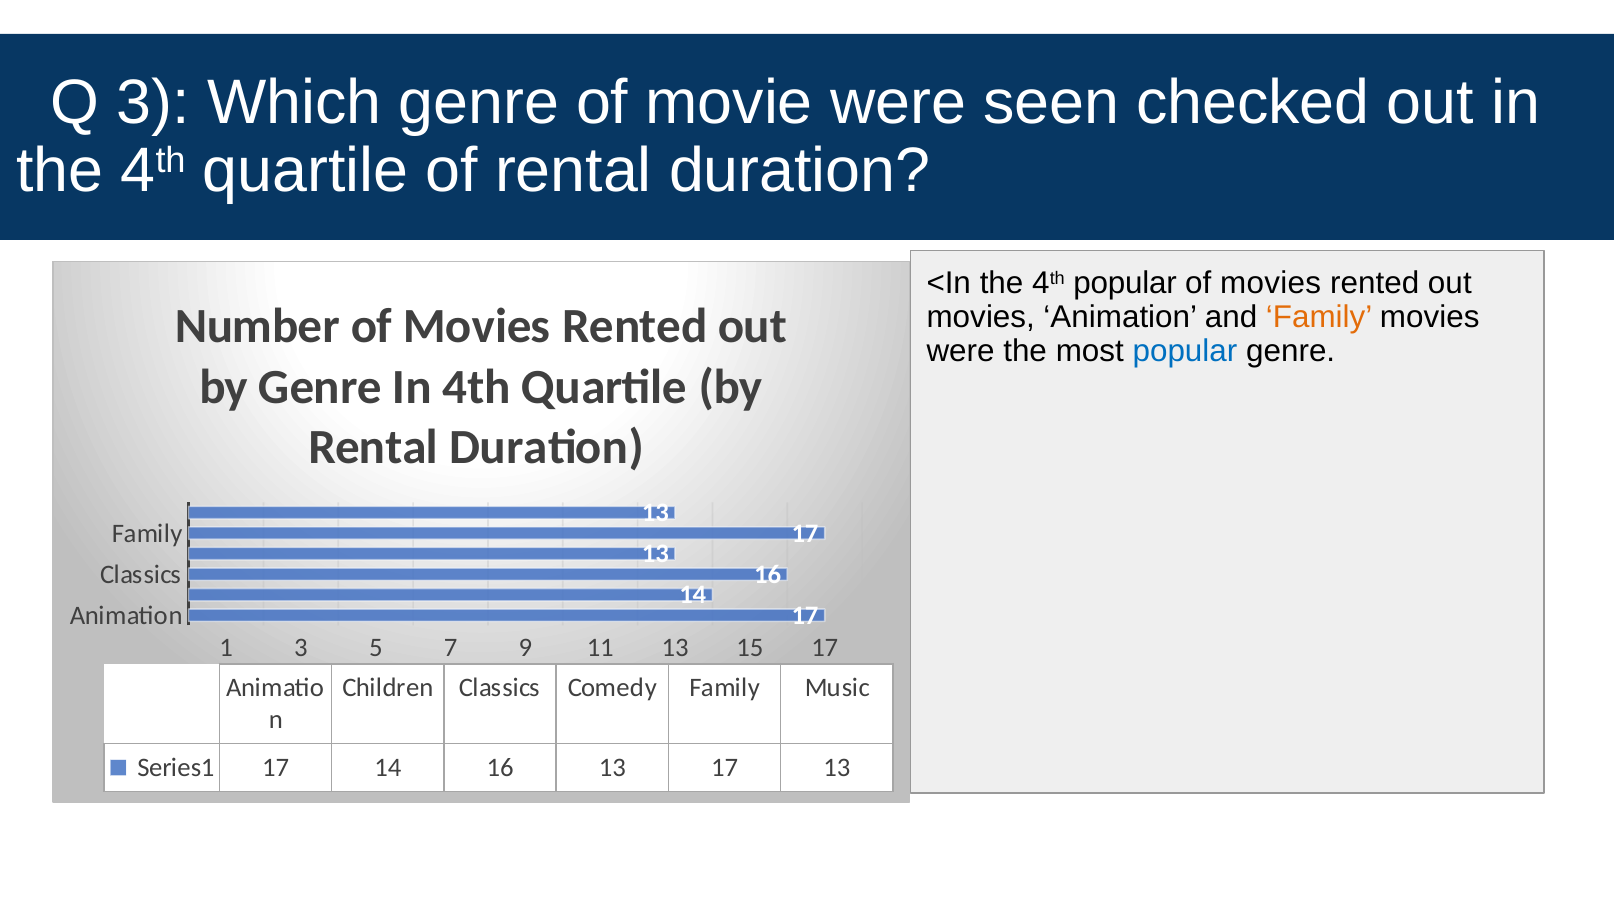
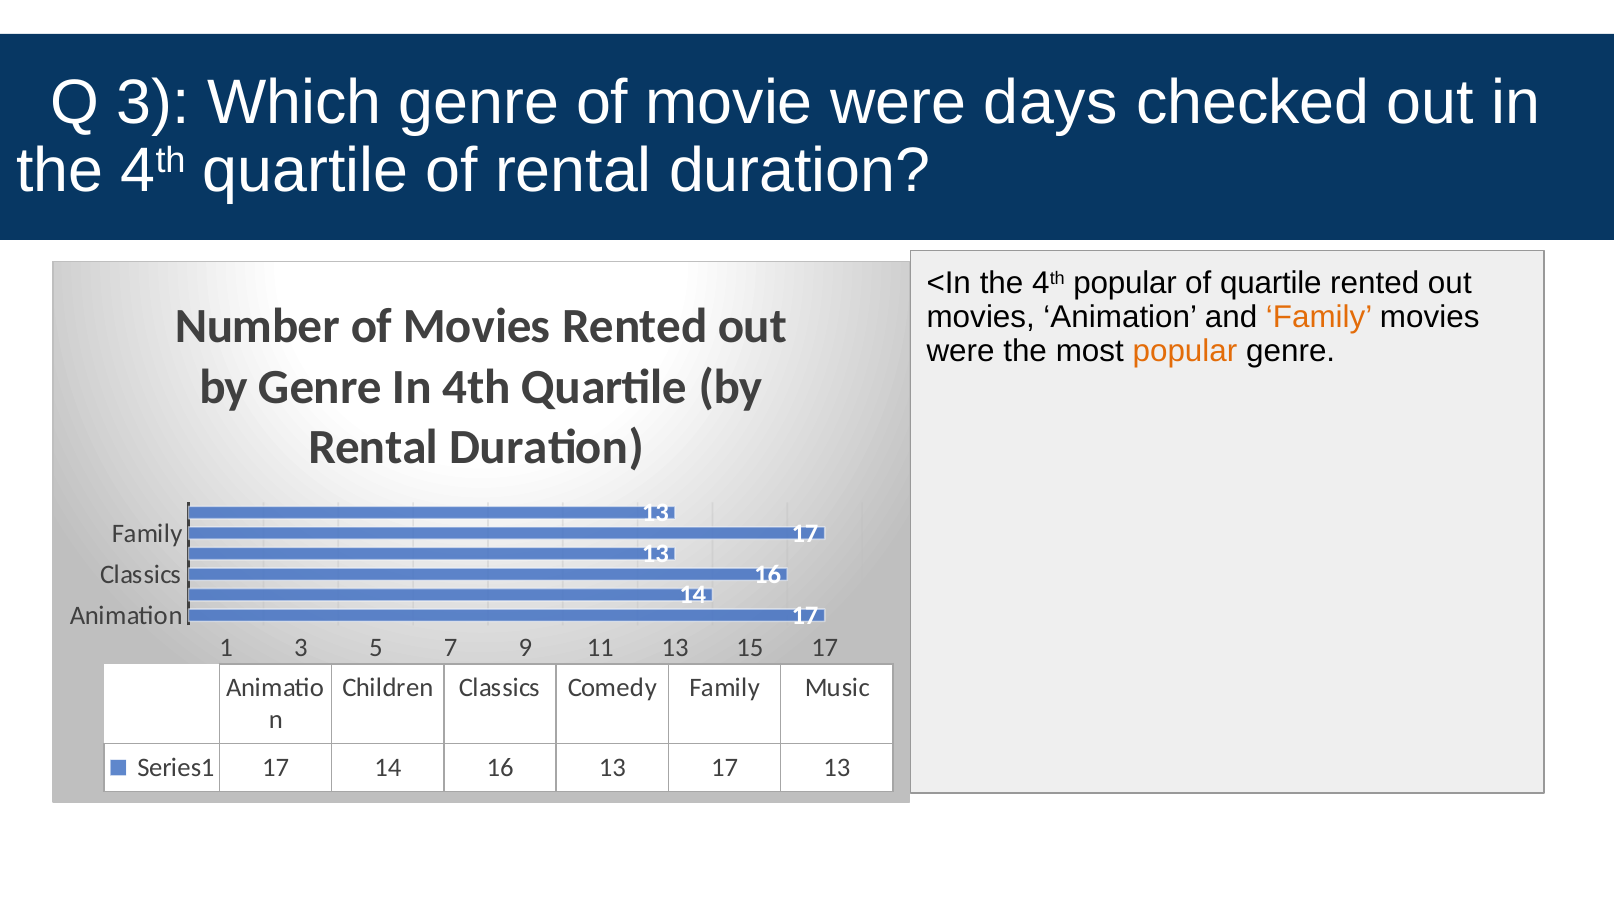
seen: seen -> days
movies at (1271, 283): movies -> quartile
popular at (1185, 351) colour: blue -> orange
